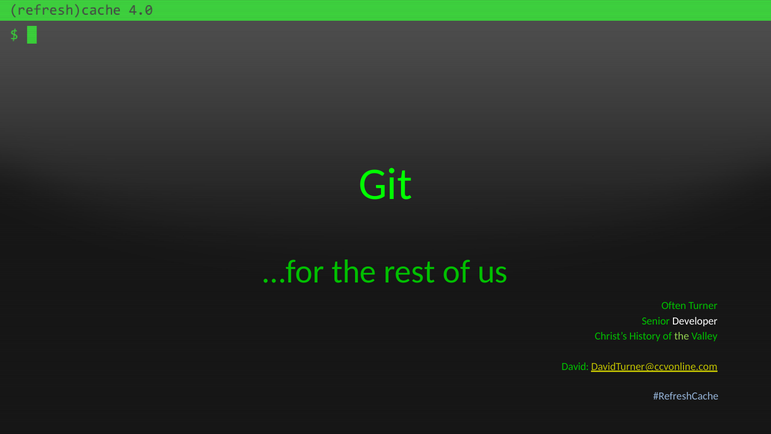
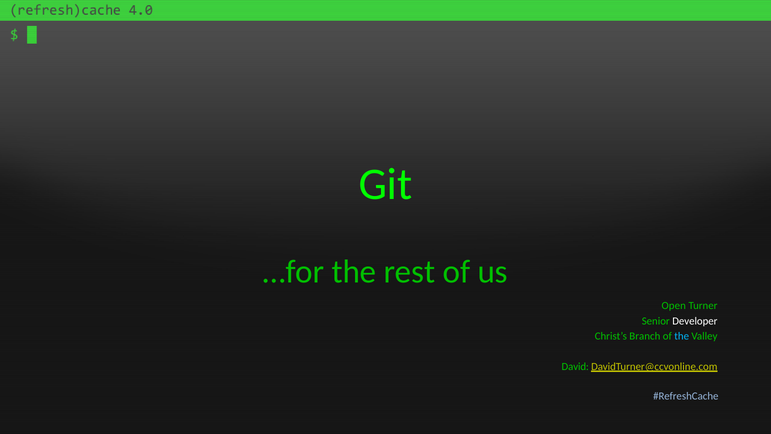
Often: Often -> Open
History: History -> Branch
the at (682, 336) colour: light green -> light blue
